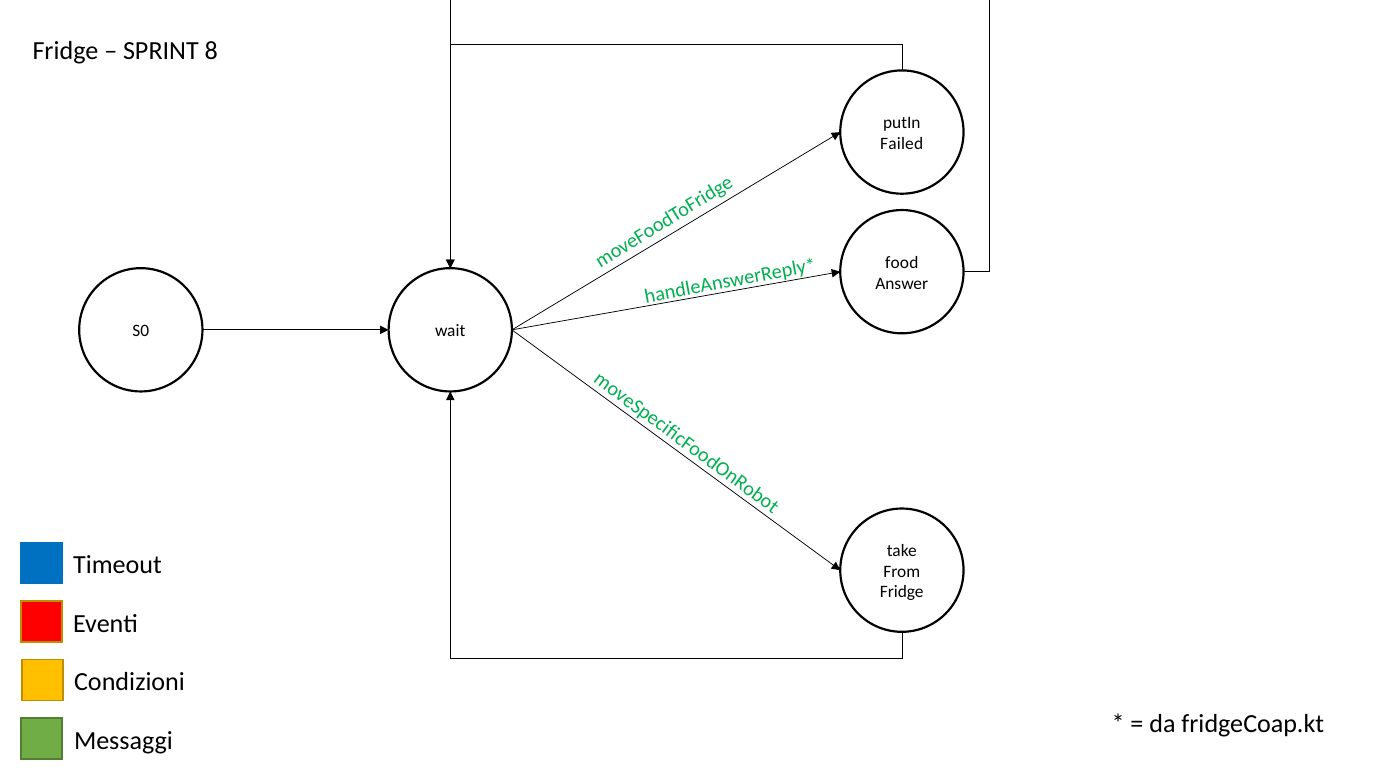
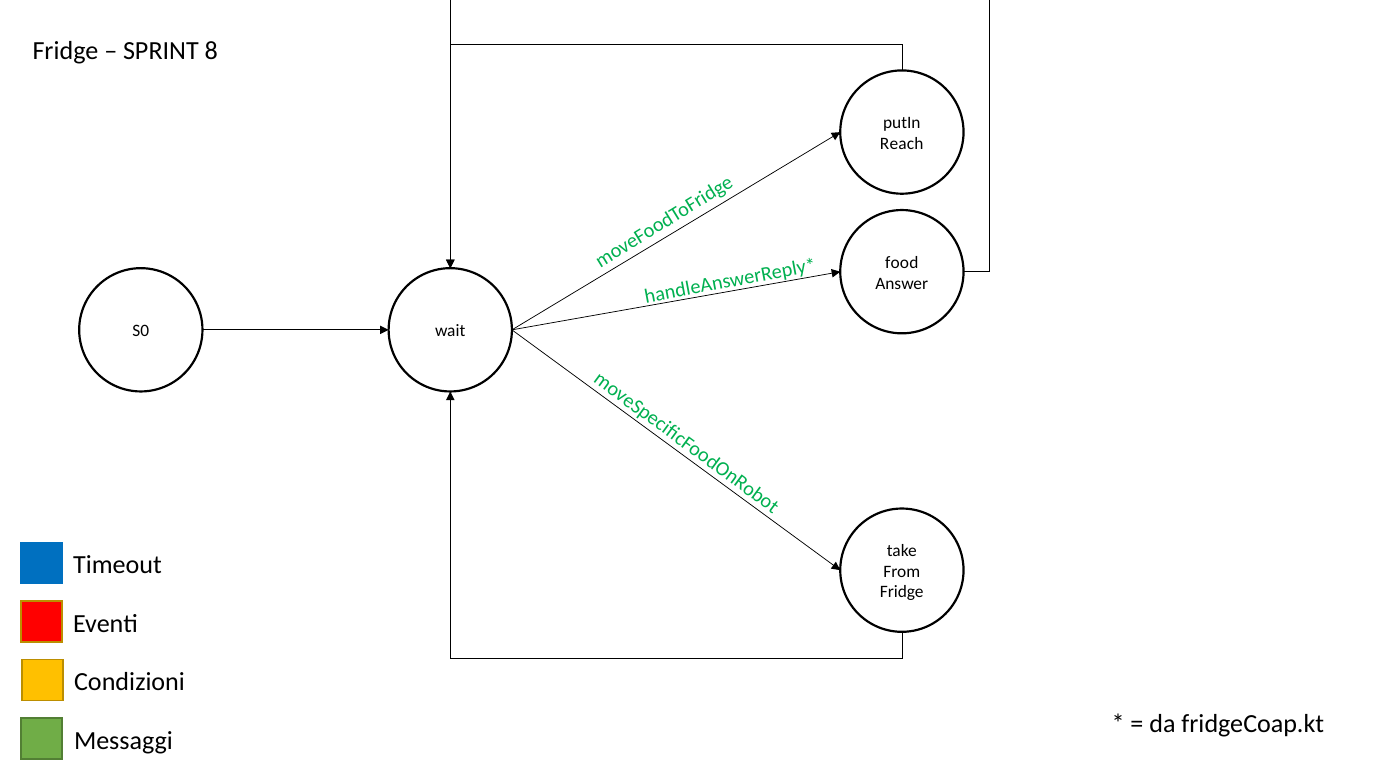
Failed: Failed -> Reach
